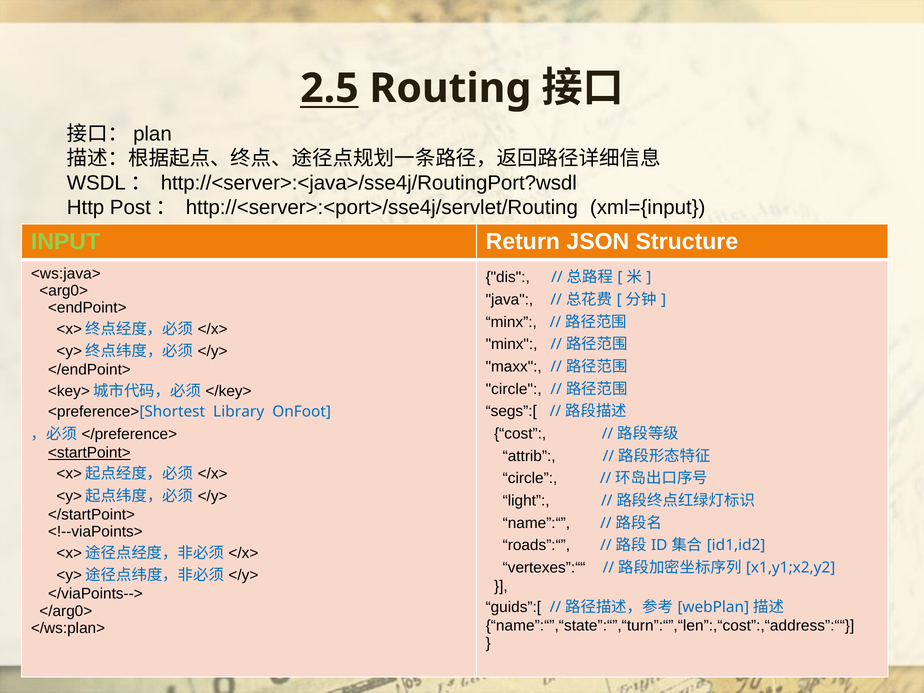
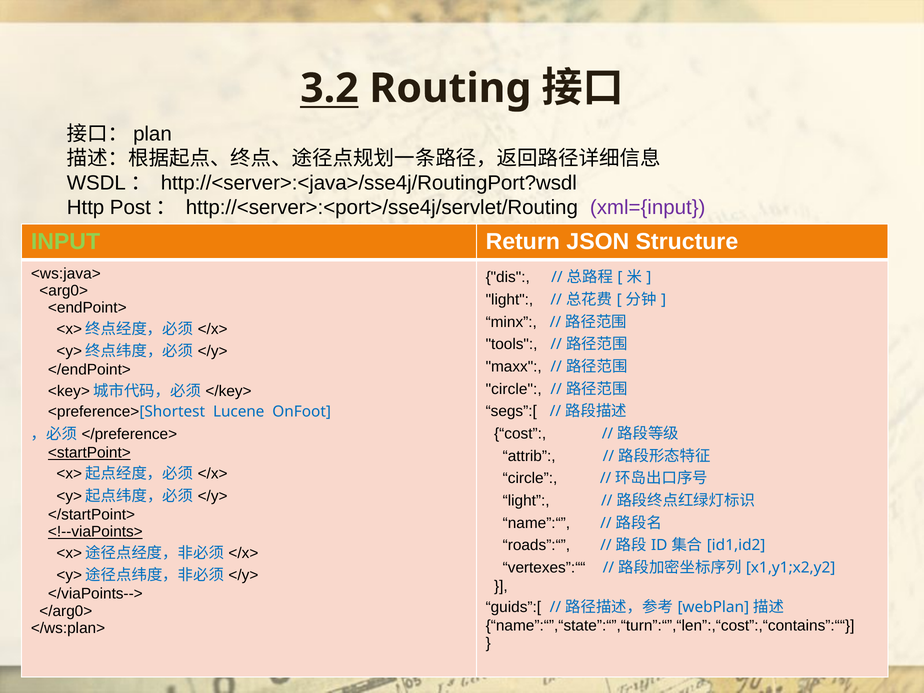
2.5: 2.5 -> 3.2
xml={input colour: black -> purple
java at (509, 300): java -> light
minx at (512, 344): minx -> tools
Library: Library -> Lucene
<!--viaPoints> underline: none -> present
name”:“”,“state”:“”,“turn”:“”,“len”:,“cost”:,“address”:““: name”:“”,“state”:“”,“turn”:“”,“len”:,“cost”:,“address”:““ -> name”:“”,“state”:“”,“turn”:“”,“len”:,“cost”:,“contains”:““
